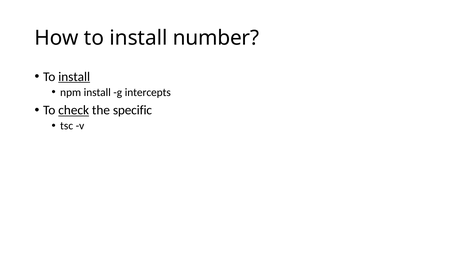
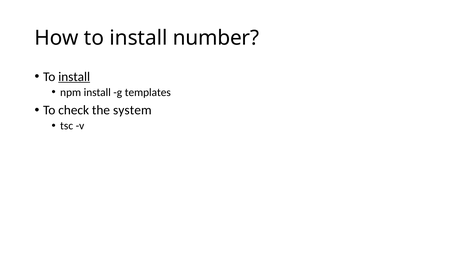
intercepts: intercepts -> templates
check underline: present -> none
specific: specific -> system
